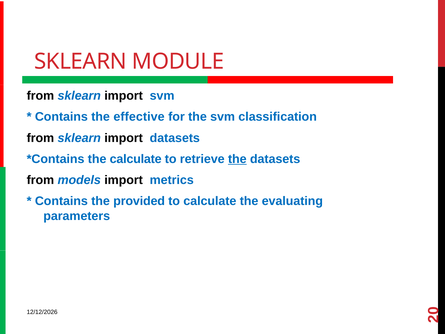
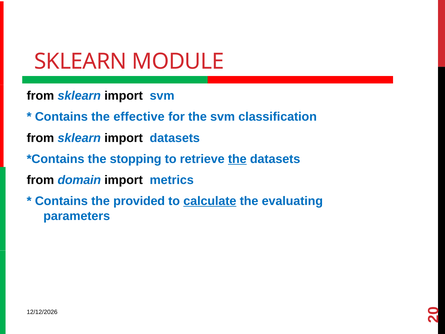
the calculate: calculate -> stopping
models: models -> domain
calculate at (210, 201) underline: none -> present
